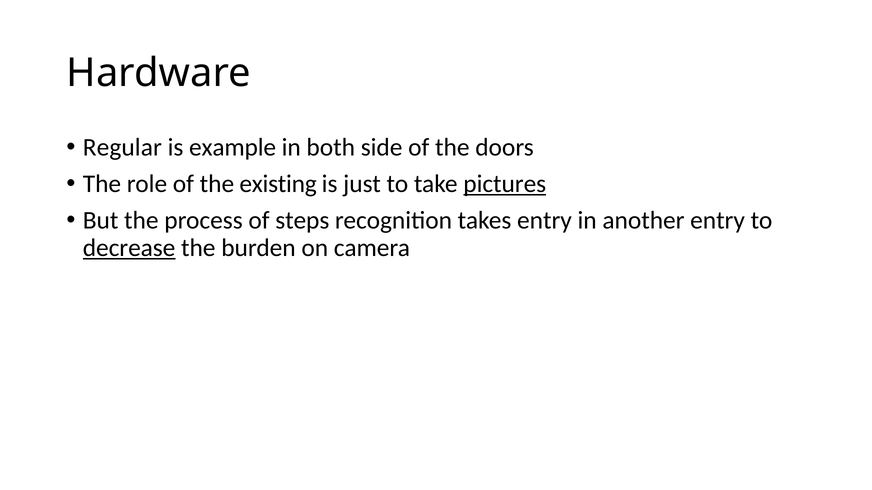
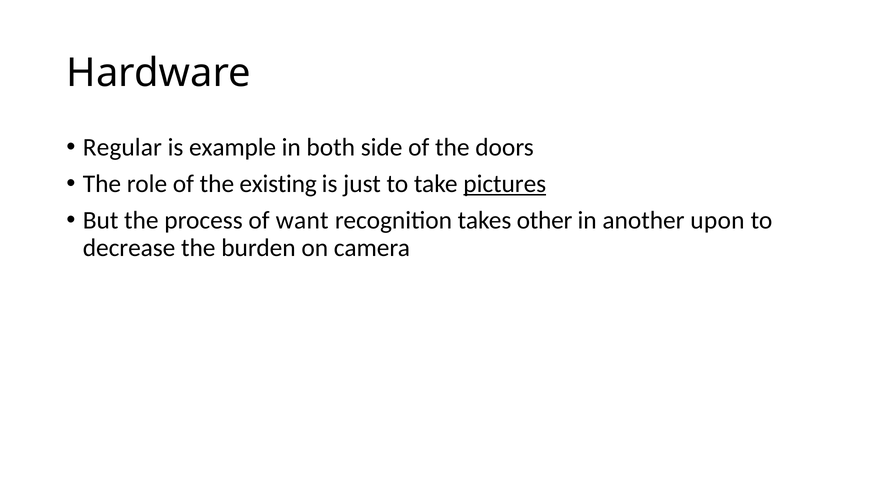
steps: steps -> want
takes entry: entry -> other
another entry: entry -> upon
decrease underline: present -> none
